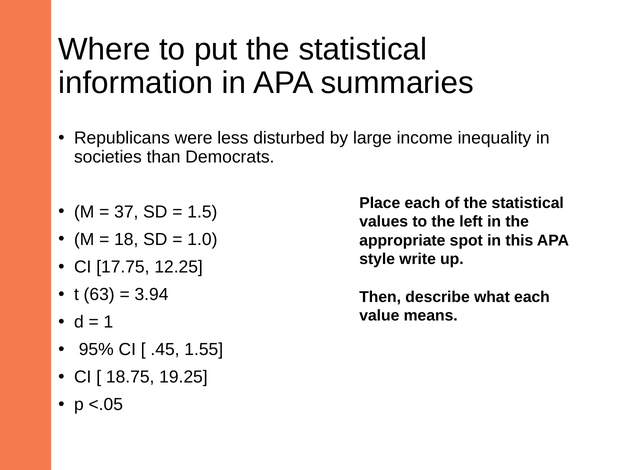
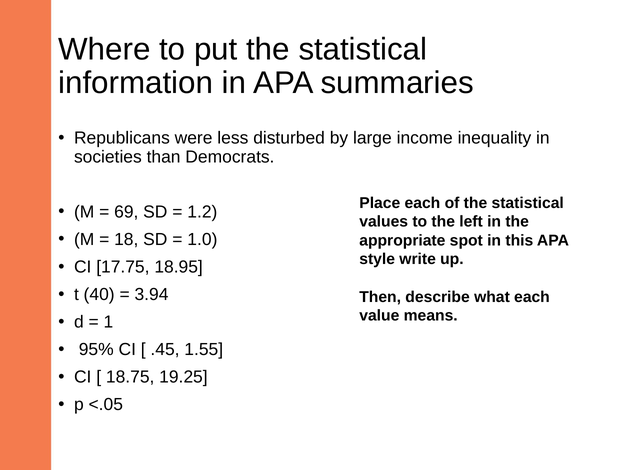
37: 37 -> 69
1.5: 1.5 -> 1.2
12.25: 12.25 -> 18.95
63: 63 -> 40
